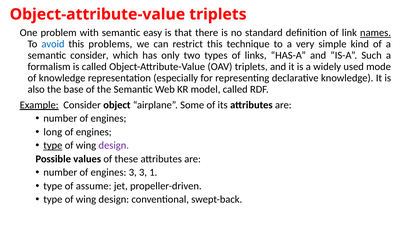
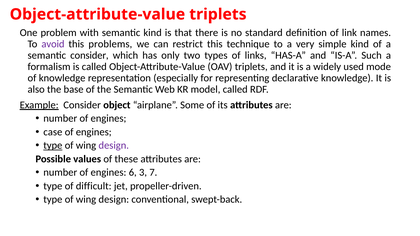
semantic easy: easy -> kind
names underline: present -> none
avoid colour: blue -> purple
long: long -> case
engines 3: 3 -> 6
1: 1 -> 7
assume: assume -> difficult
